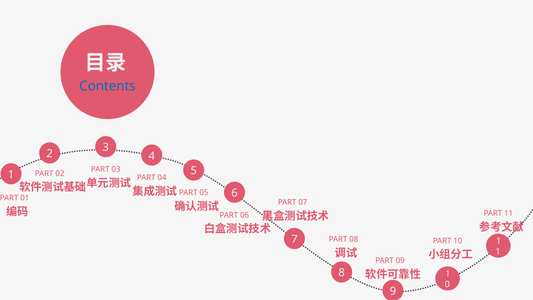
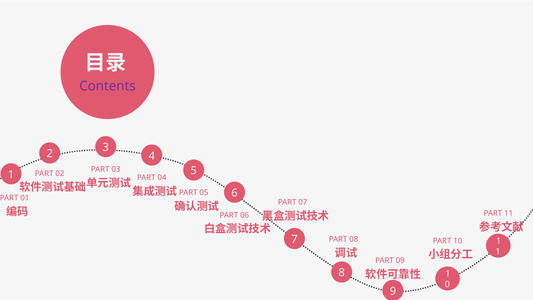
Contents colour: blue -> purple
